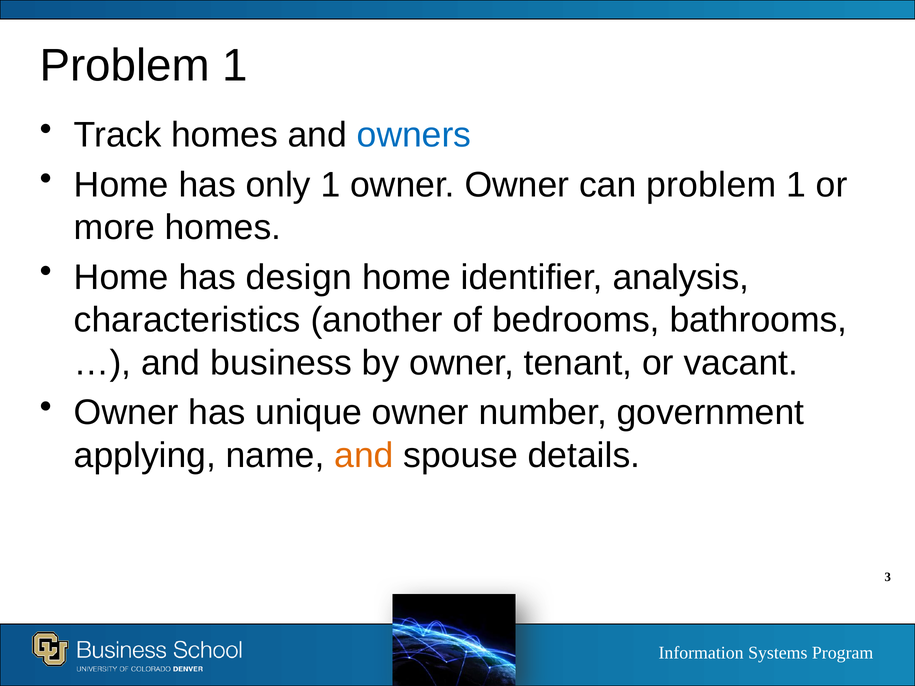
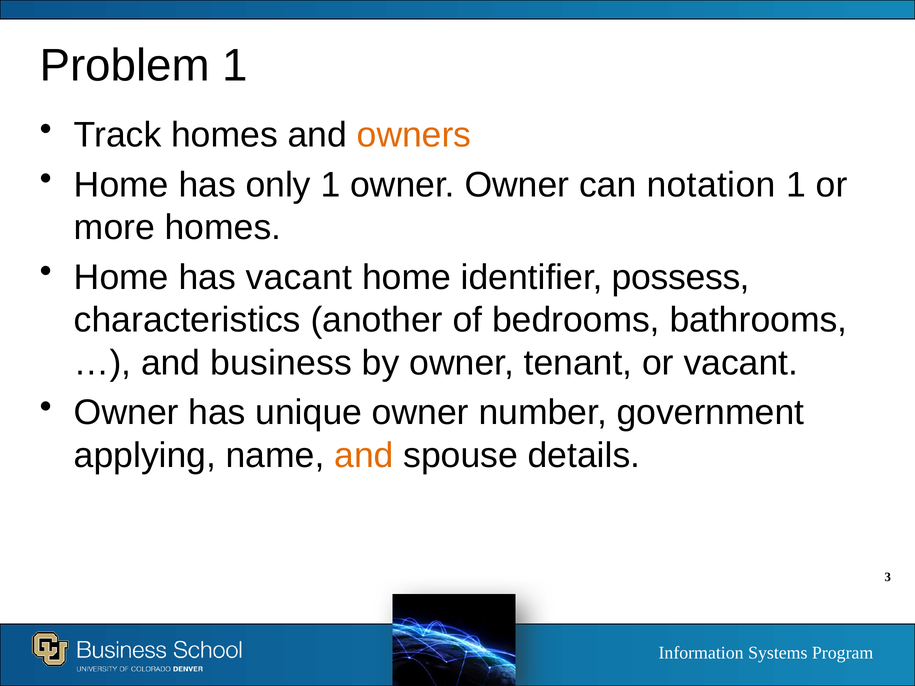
owners colour: blue -> orange
can problem: problem -> notation
has design: design -> vacant
analysis: analysis -> possess
